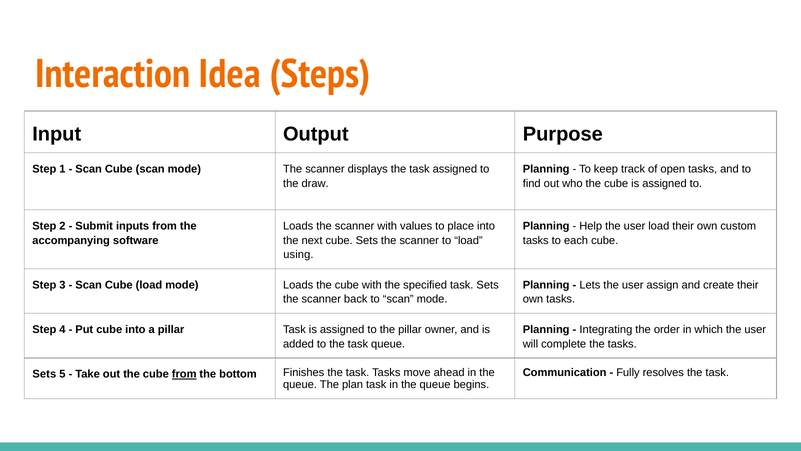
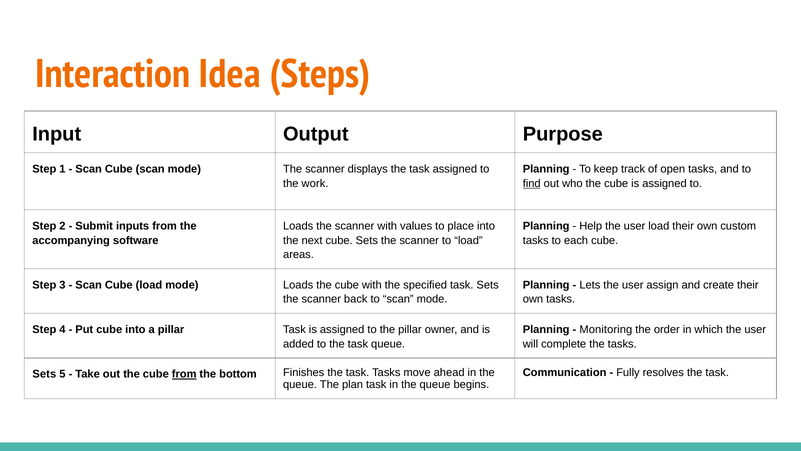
draw: draw -> work
find underline: none -> present
using: using -> areas
Integrating: Integrating -> Monitoring
